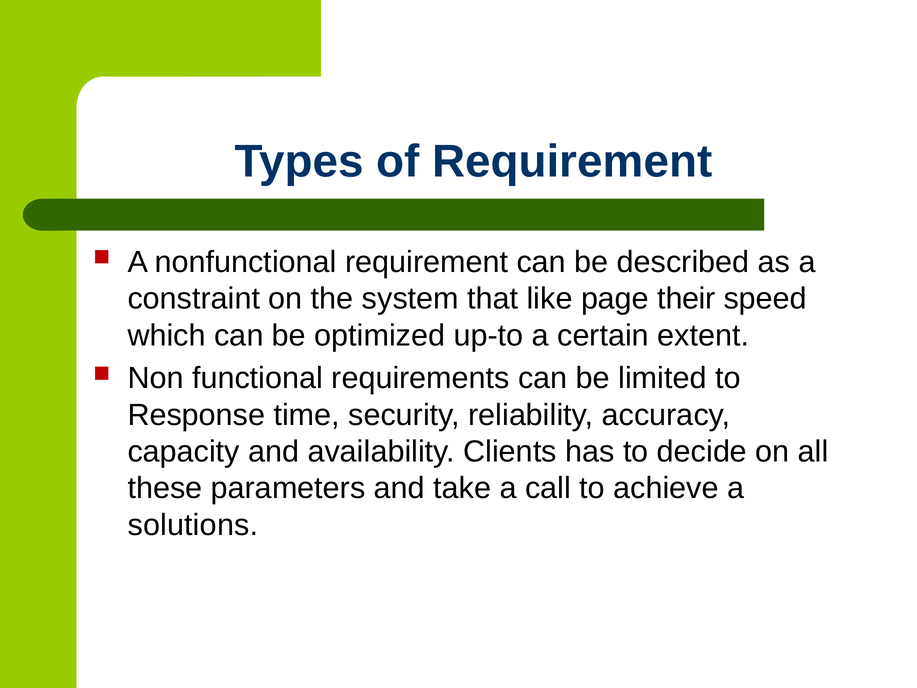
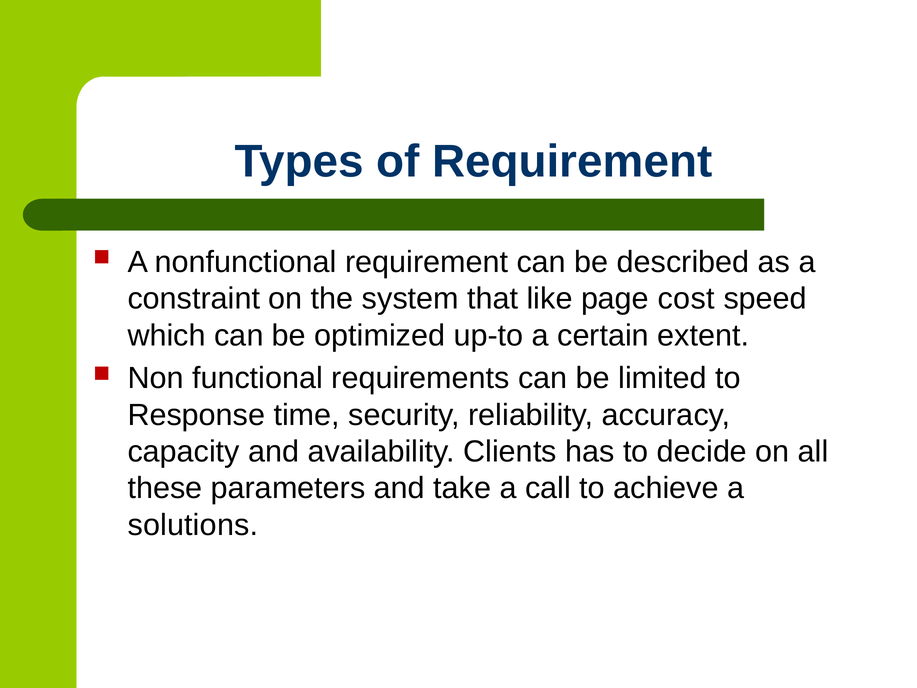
their: their -> cost
